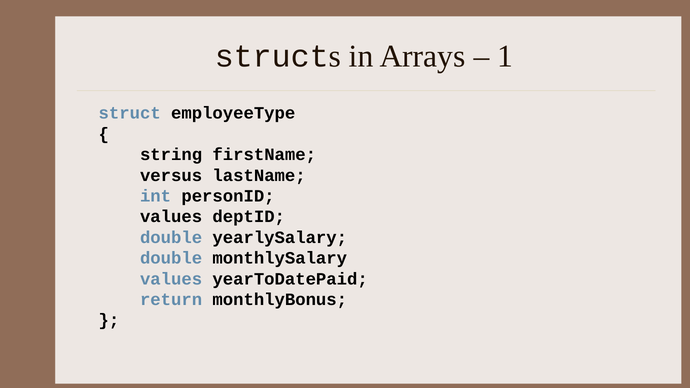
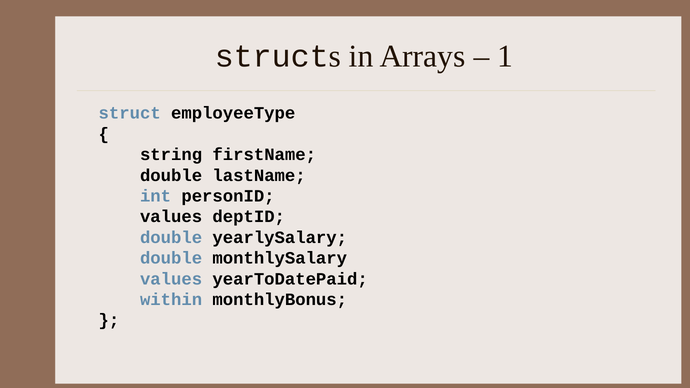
versus at (171, 175): versus -> double
return: return -> within
